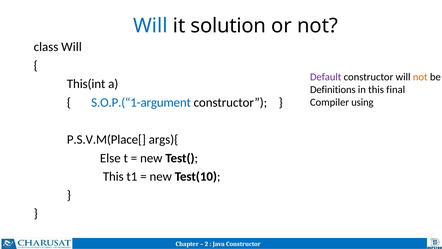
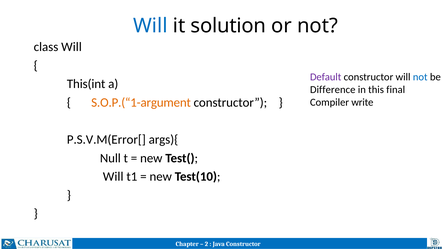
not at (420, 77) colour: orange -> blue
Definitions: Definitions -> Difference
S.O.P.(“1-argument colour: blue -> orange
using: using -> write
P.S.V.M(Place[: P.S.V.M(Place[ -> P.S.V.M(Error[
Else: Else -> Null
This at (113, 176): This -> Will
